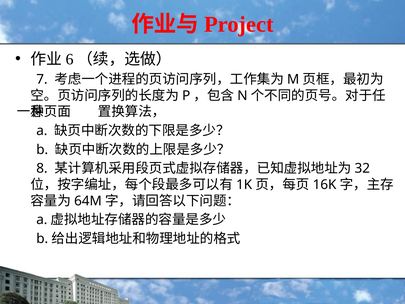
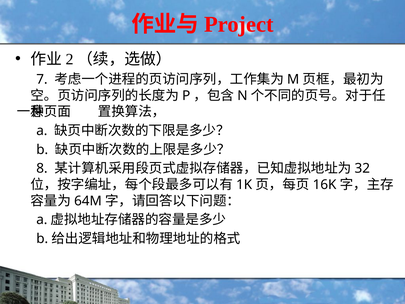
6: 6 -> 2
